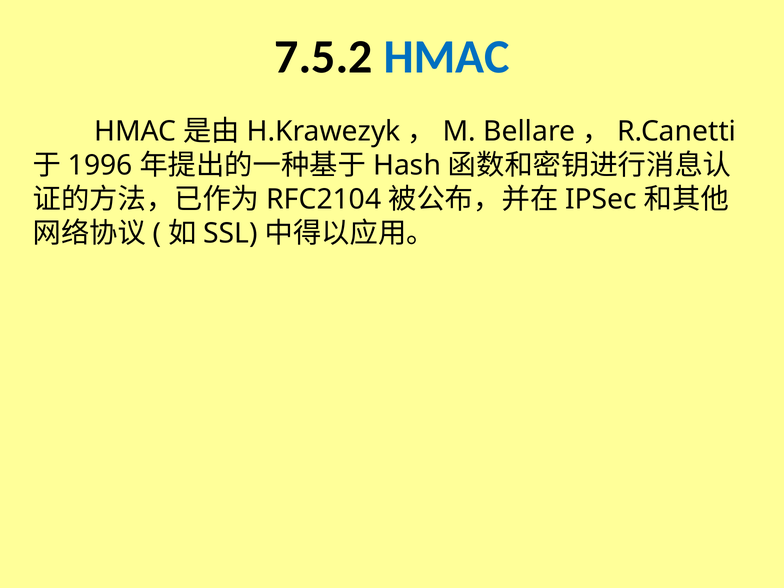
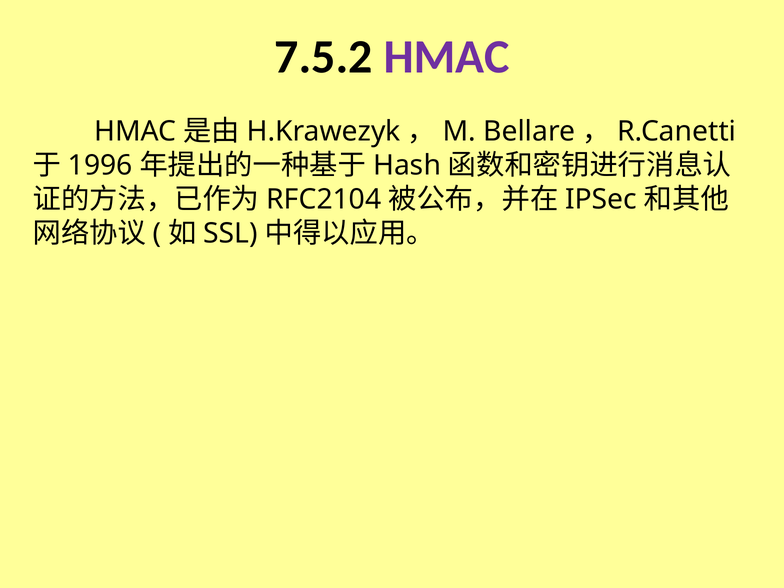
HMAC at (447, 57) colour: blue -> purple
